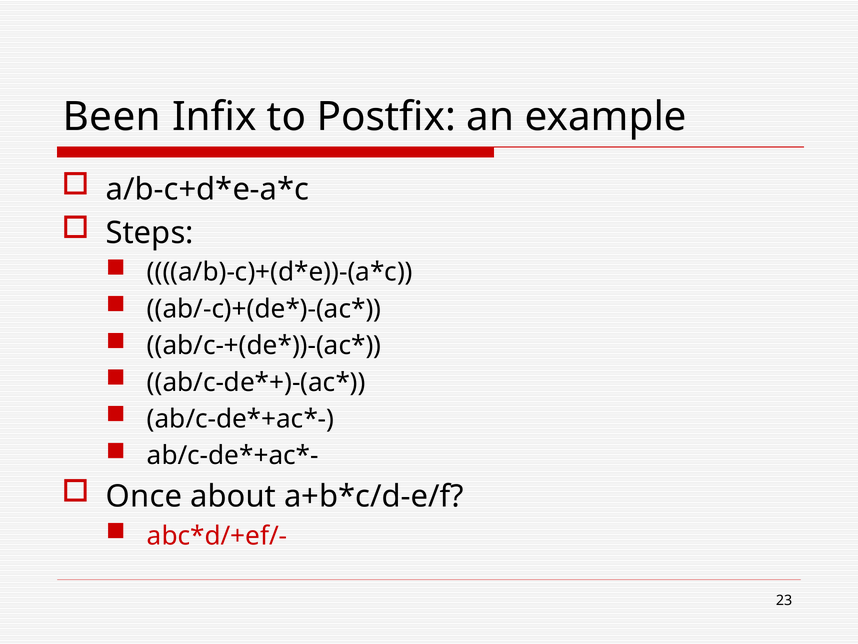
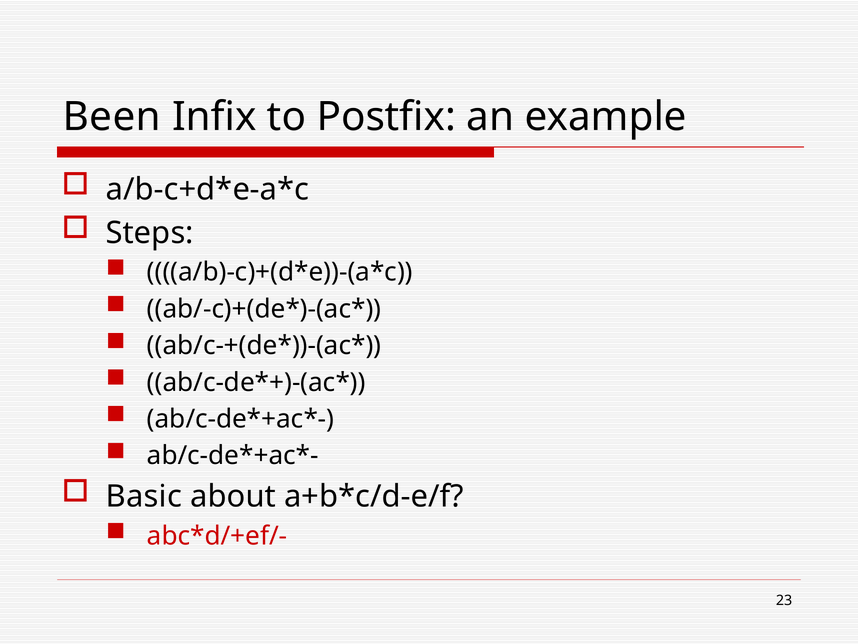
Once: Once -> Basic
